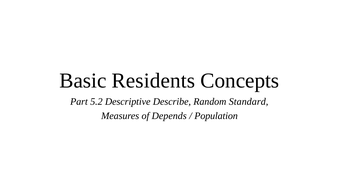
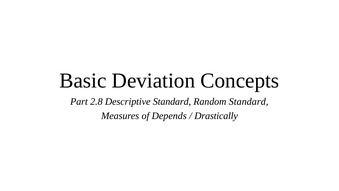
Residents: Residents -> Deviation
5.2: 5.2 -> 2.8
Descriptive Describe: Describe -> Standard
Population: Population -> Drastically
